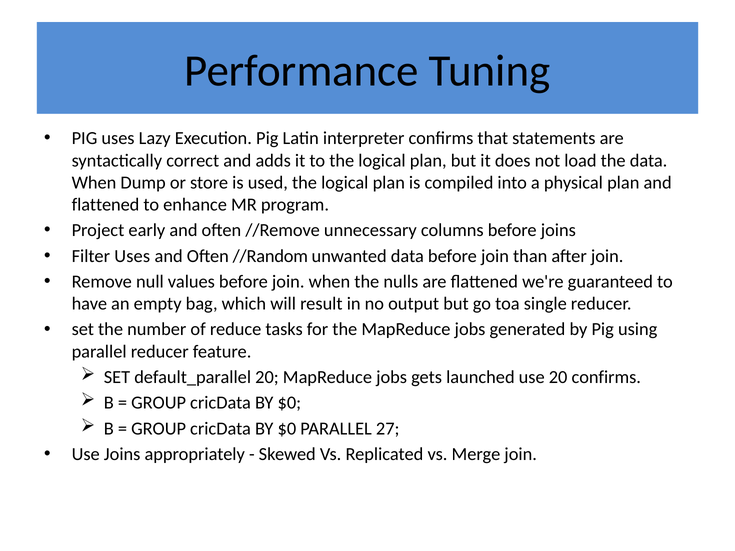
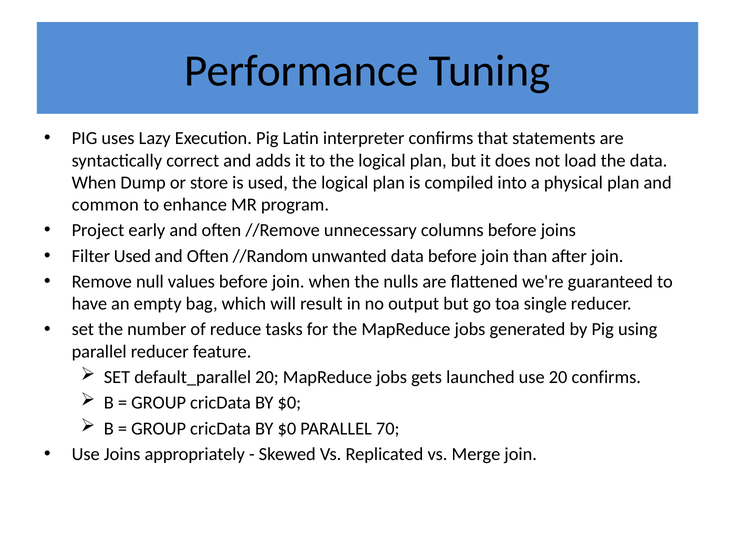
flattened at (105, 205): flattened -> common
Filter Uses: Uses -> Used
27: 27 -> 70
